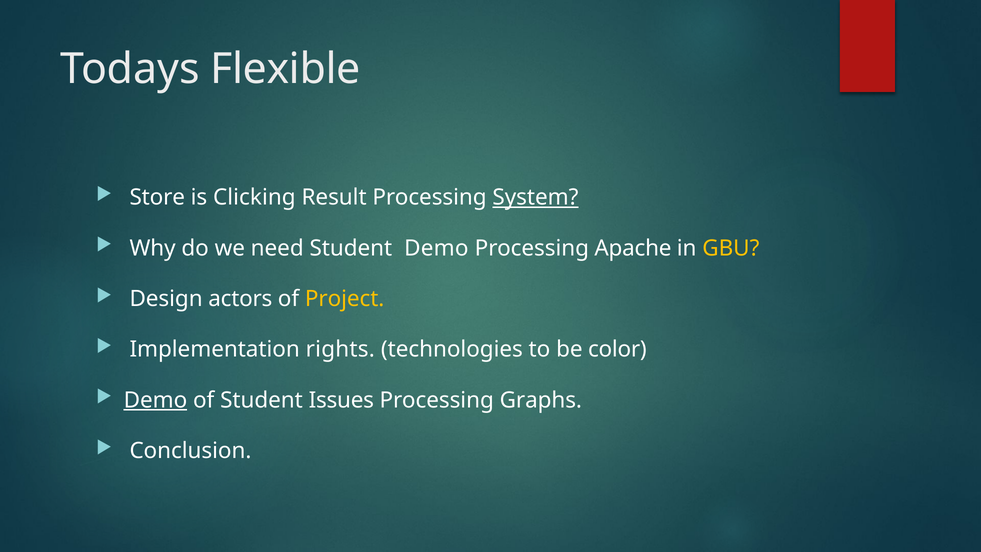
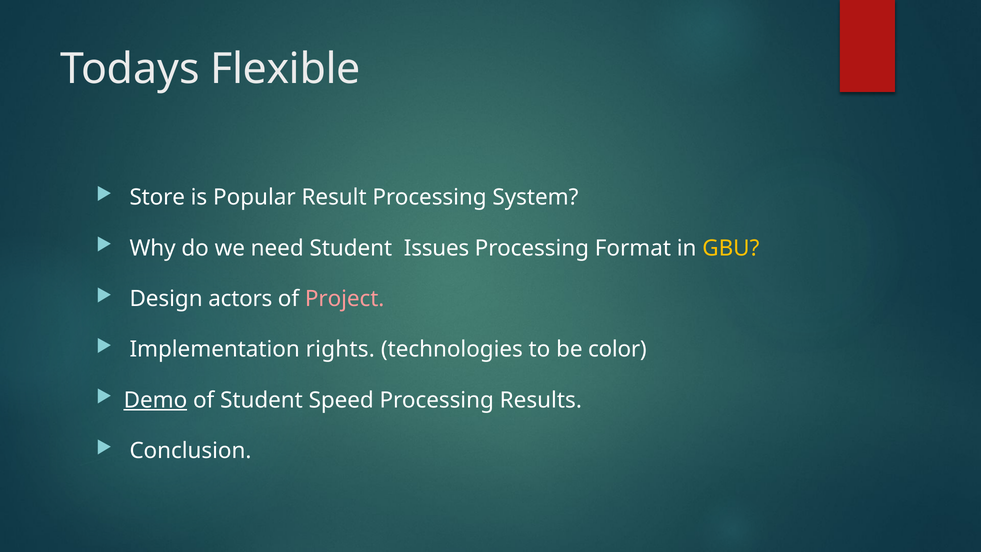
Clicking: Clicking -> Popular
System underline: present -> none
Student Demo: Demo -> Issues
Apache: Apache -> Format
Project colour: yellow -> pink
Issues: Issues -> Speed
Graphs: Graphs -> Results
